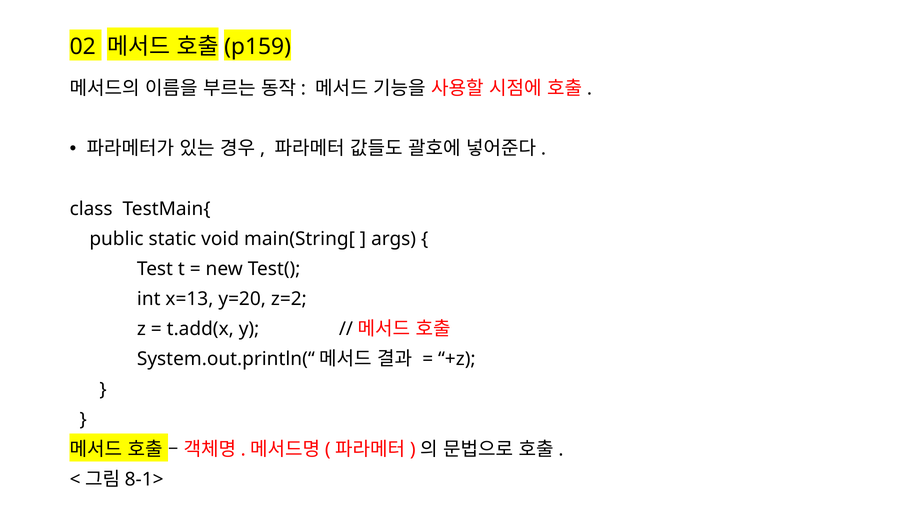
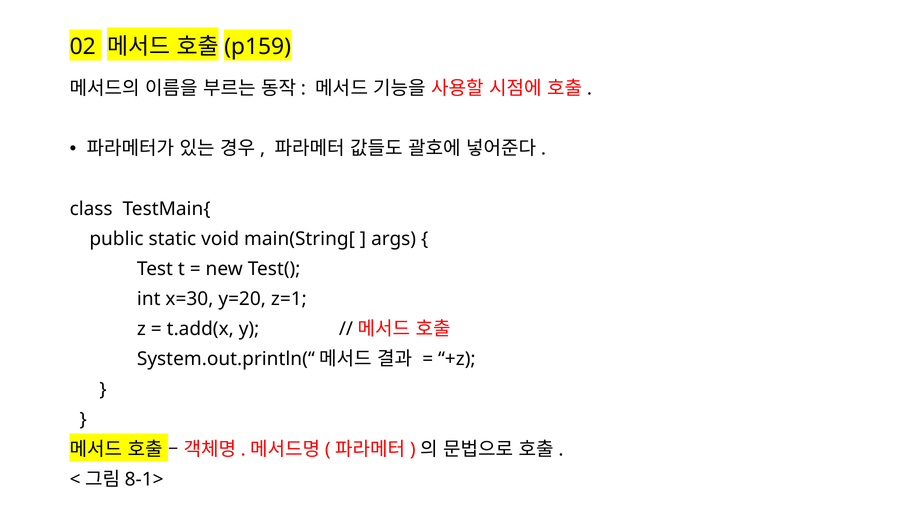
x=13: x=13 -> x=30
z=2: z=2 -> z=1
